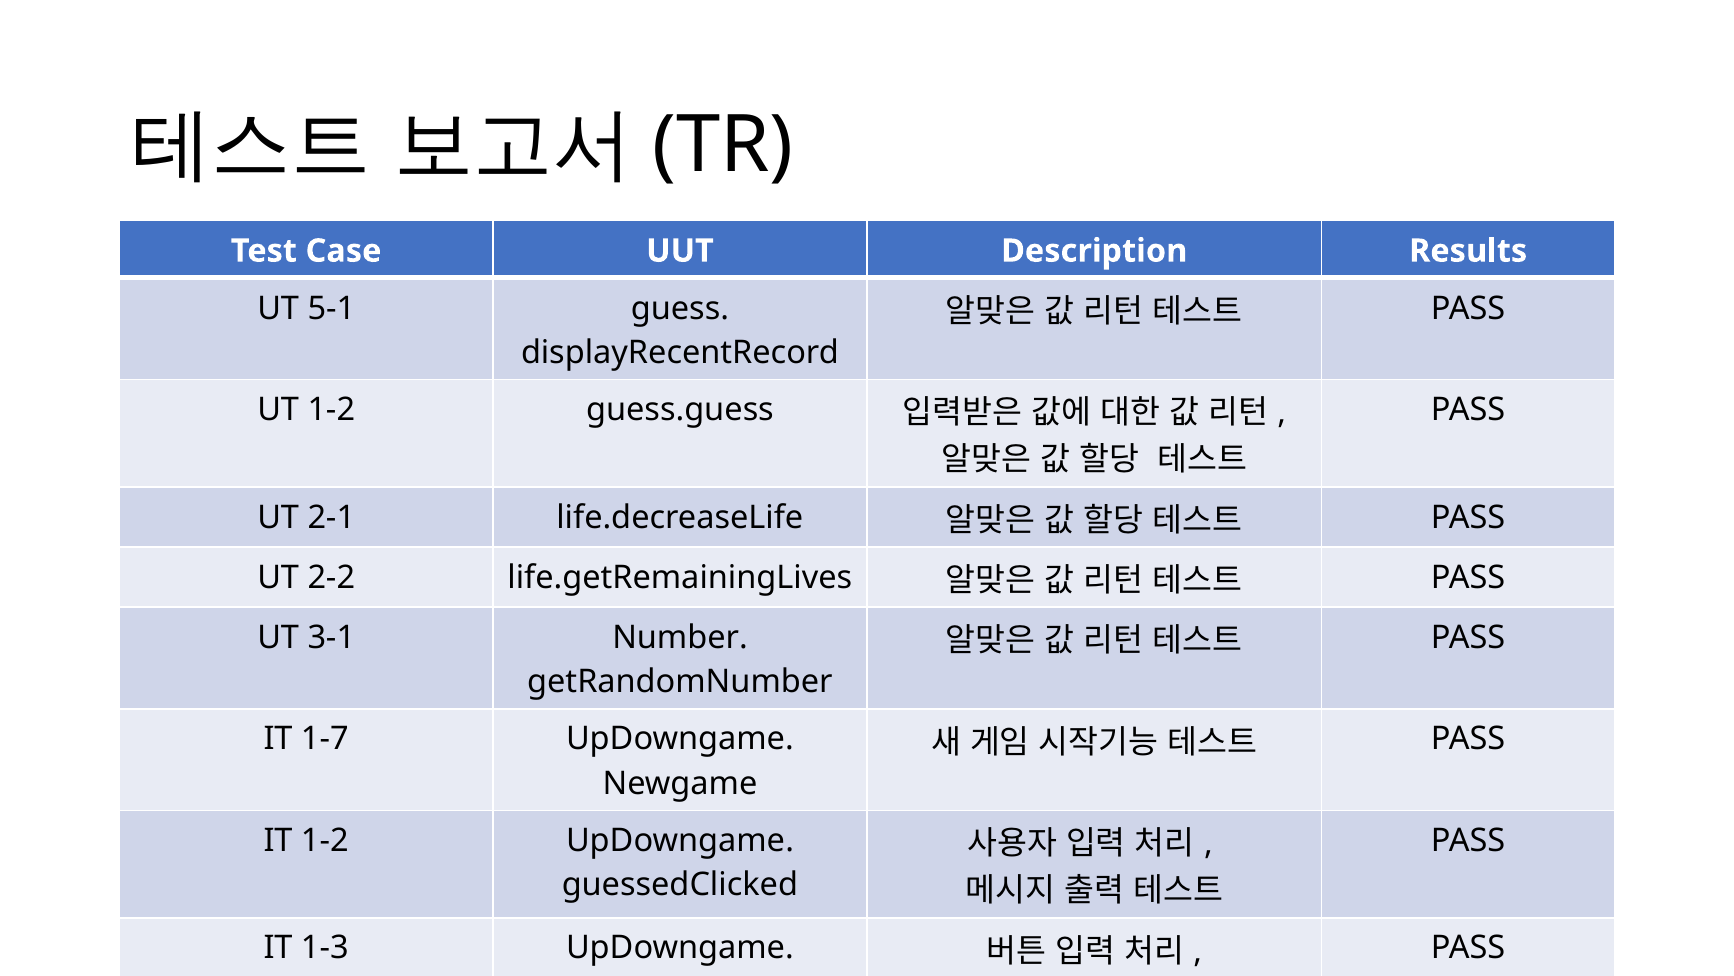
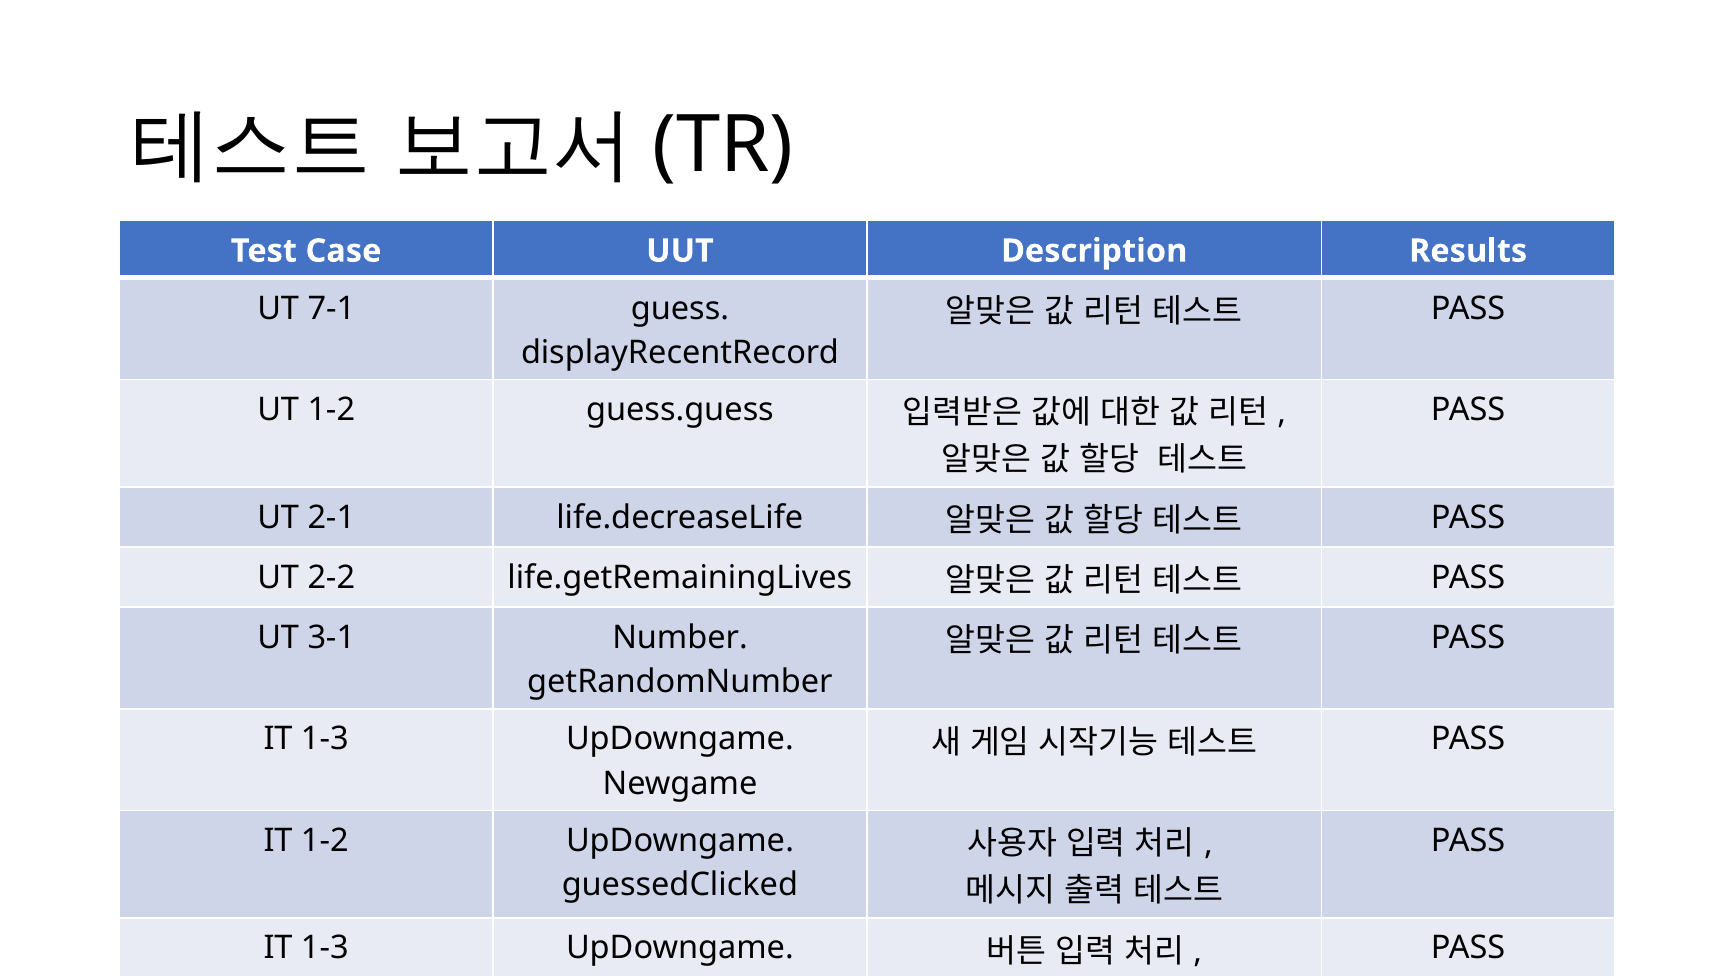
5-1: 5-1 -> 7-1
1-7 at (325, 739): 1-7 -> 1-3
